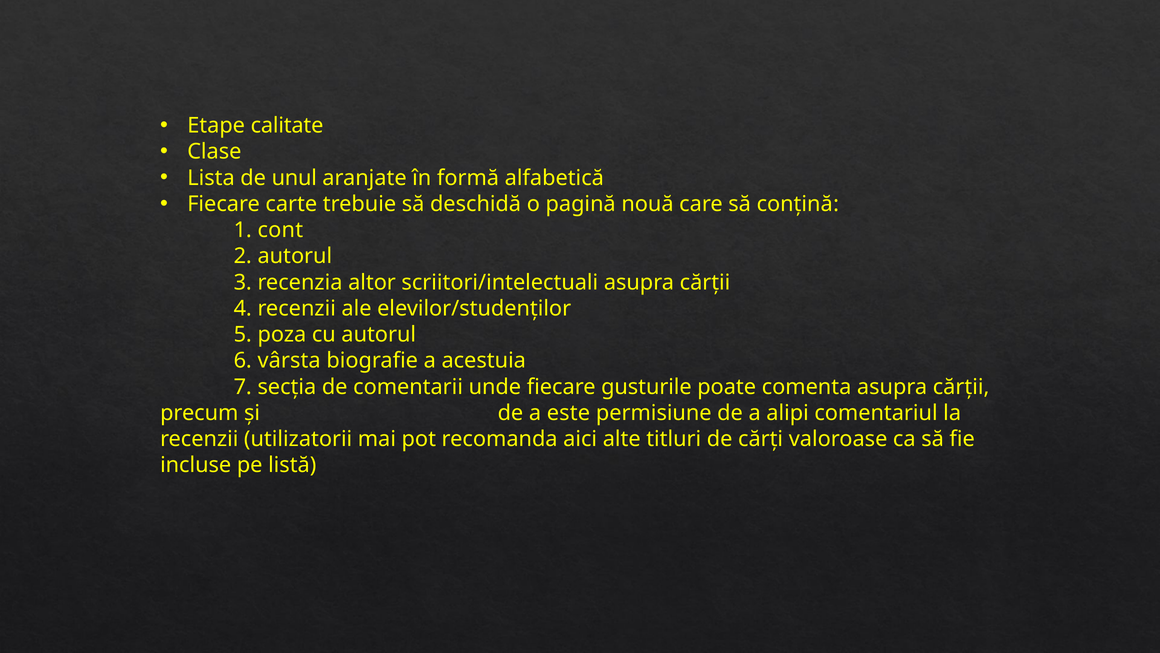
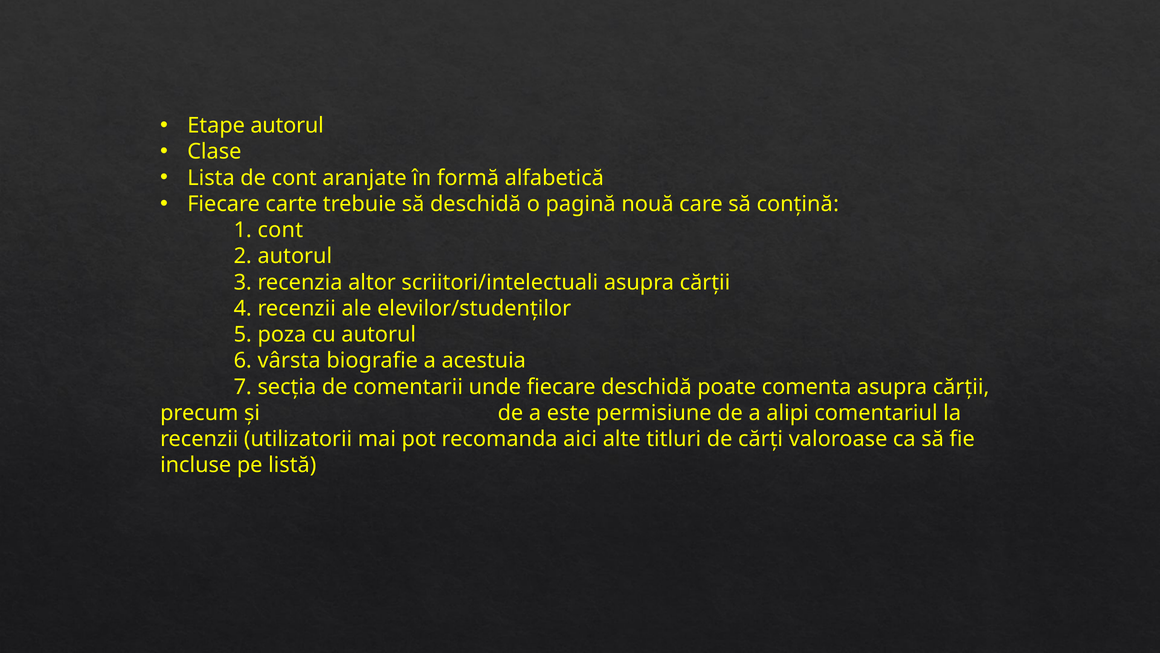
Etape calitate: calitate -> autorul
de unul: unul -> cont
fiecare gusturile: gusturile -> deschidă
